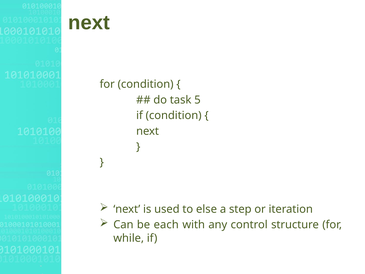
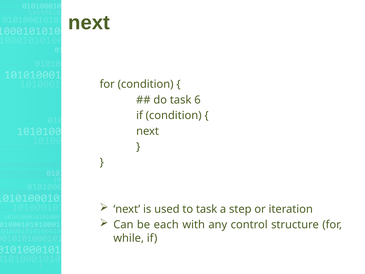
5: 5 -> 6
to else: else -> task
